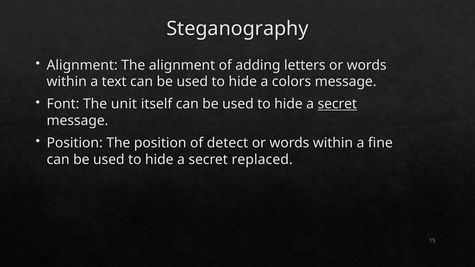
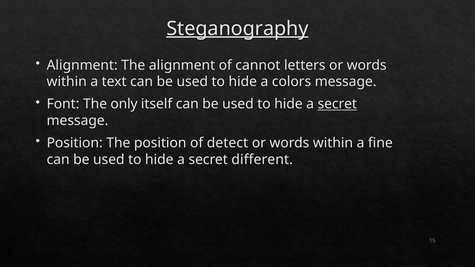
Steganography underline: none -> present
adding: adding -> cannot
unit: unit -> only
replaced: replaced -> different
